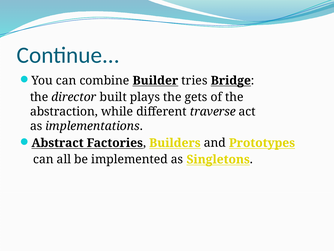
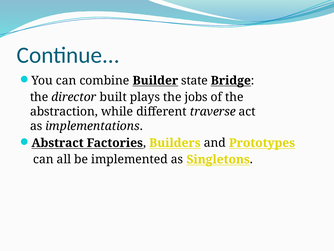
tries: tries -> state
gets: gets -> jobs
